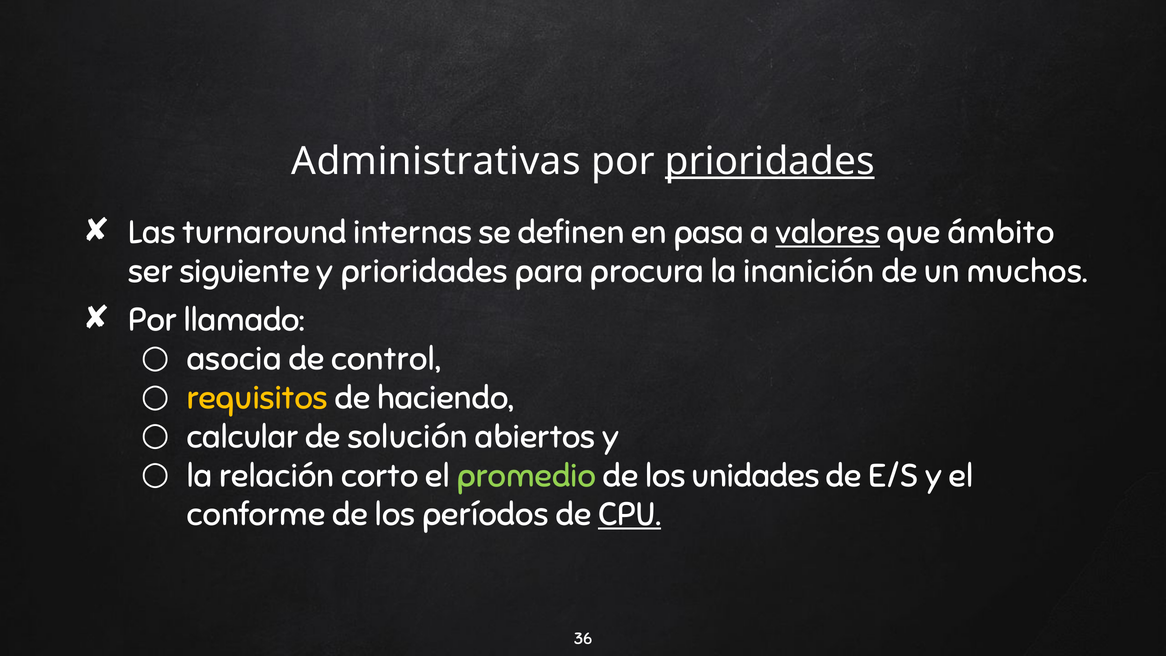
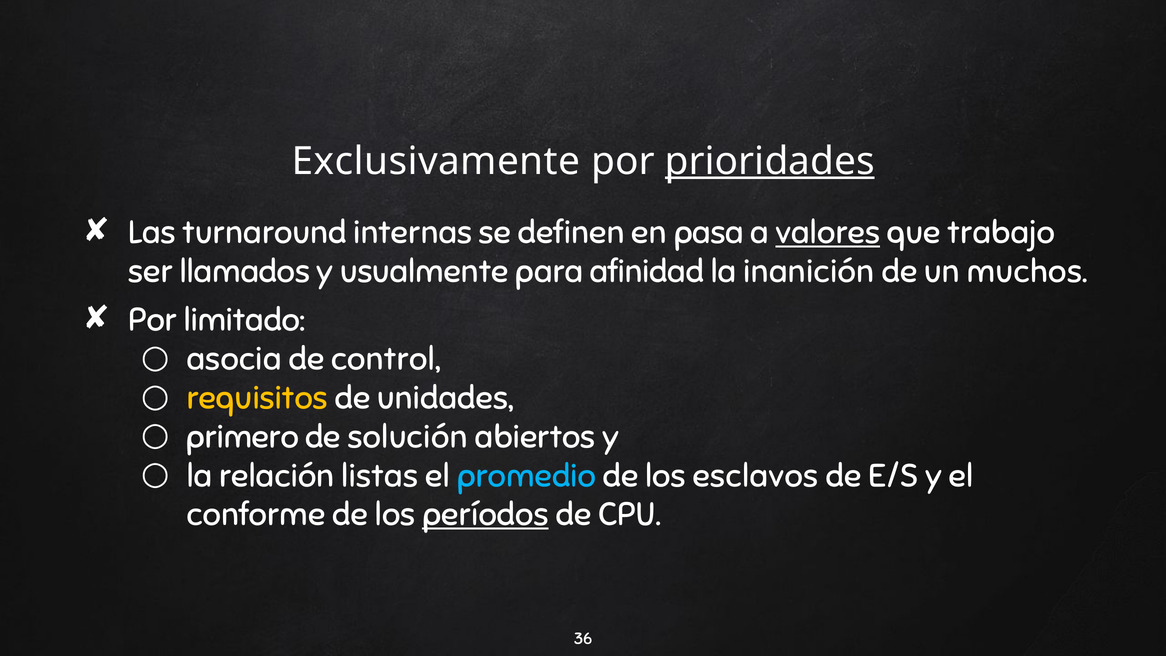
Administrativas: Administrativas -> Exclusivamente
ámbito: ámbito -> trabajo
siguiente: siguiente -> llamados
y prioridades: prioridades -> usualmente
procura: procura -> afinidad
llamado: llamado -> limitado
haciendo: haciendo -> unidades
calcular: calcular -> primero
corto: corto -> listas
promedio colour: light green -> light blue
unidades: unidades -> esclavos
períodos underline: none -> present
CPU underline: present -> none
